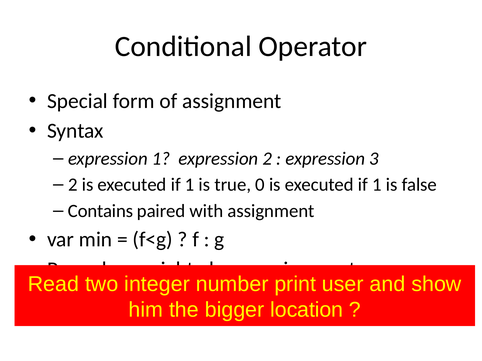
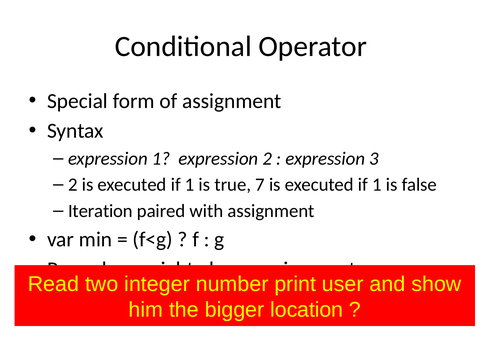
0: 0 -> 7
Contains: Contains -> Iteration
